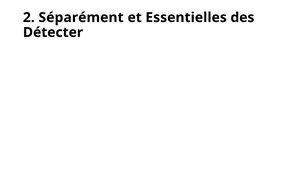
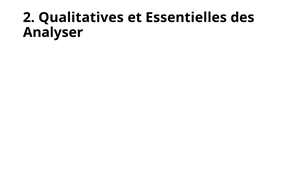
Séparément: Séparément -> Qualitatives
Détecter: Détecter -> Analyser
